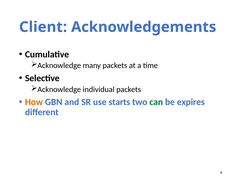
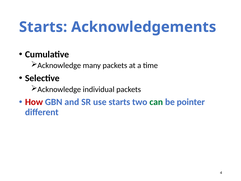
Client at (43, 27): Client -> Starts
How colour: orange -> red
expires: expires -> pointer
